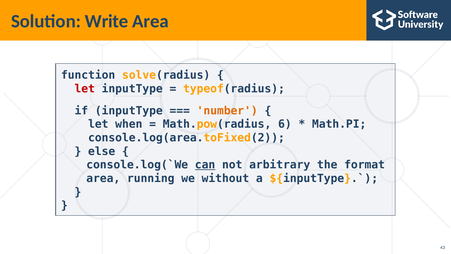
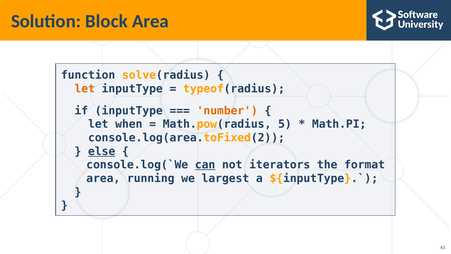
Write: Write -> Block
let at (85, 89) colour: red -> orange
6: 6 -> 5
else underline: none -> present
arbitrary: arbitrary -> iterators
without: without -> largest
